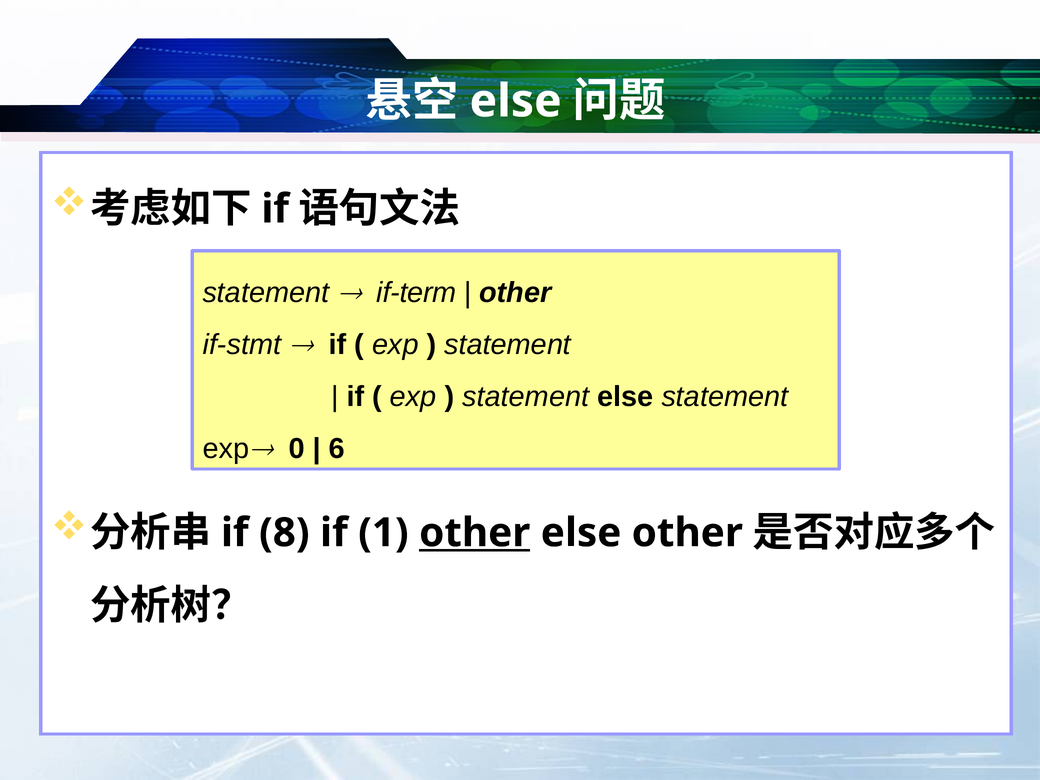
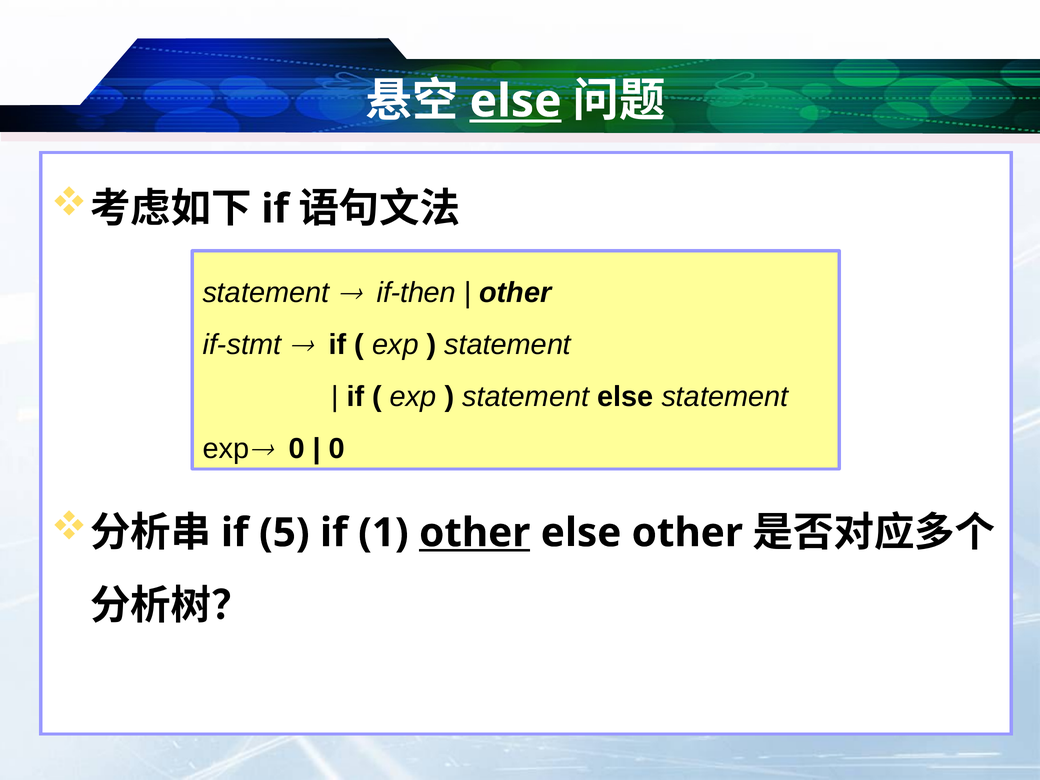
else at (516, 101) underline: none -> present
if-term: if-term -> if-then
6 at (337, 449): 6 -> 0
8: 8 -> 5
